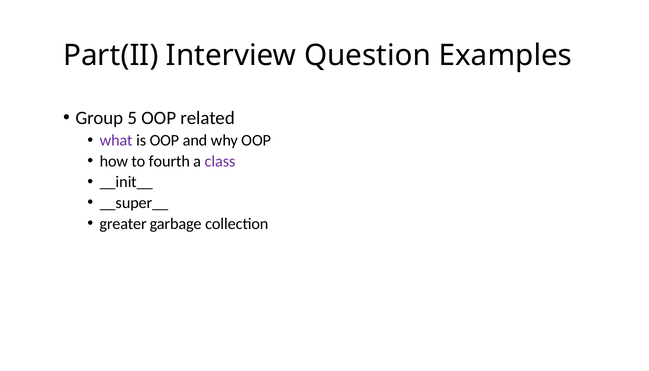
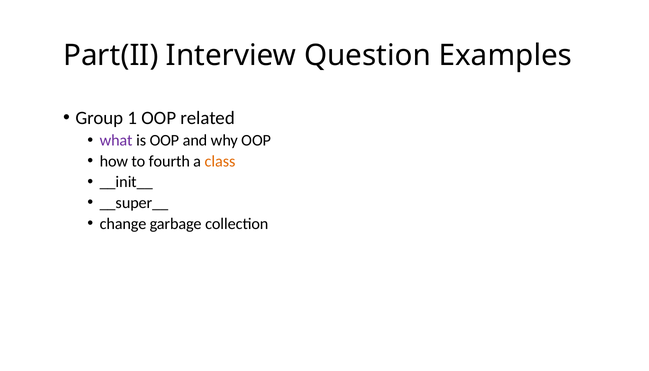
5: 5 -> 1
class colour: purple -> orange
greater: greater -> change
